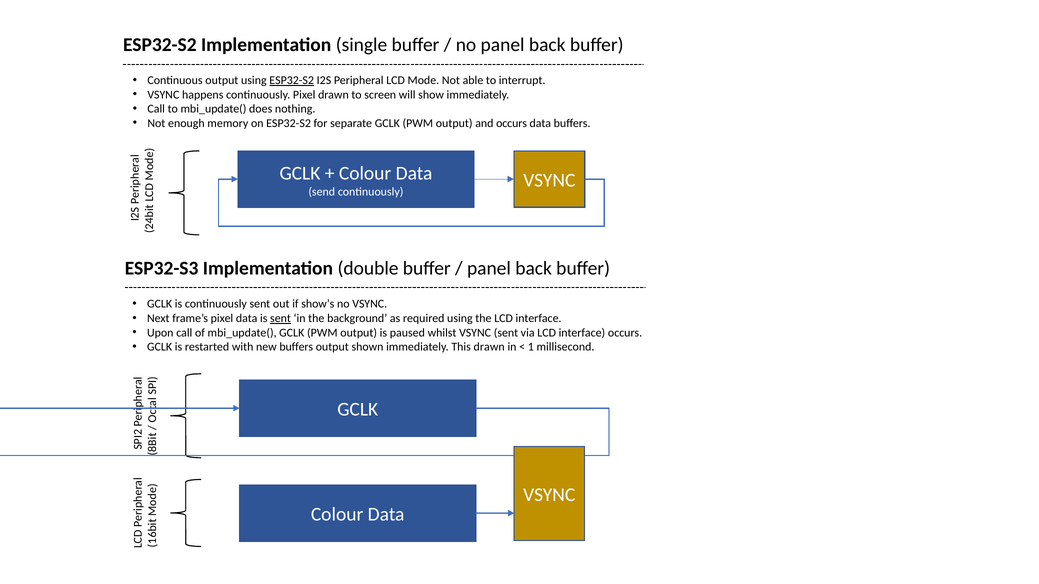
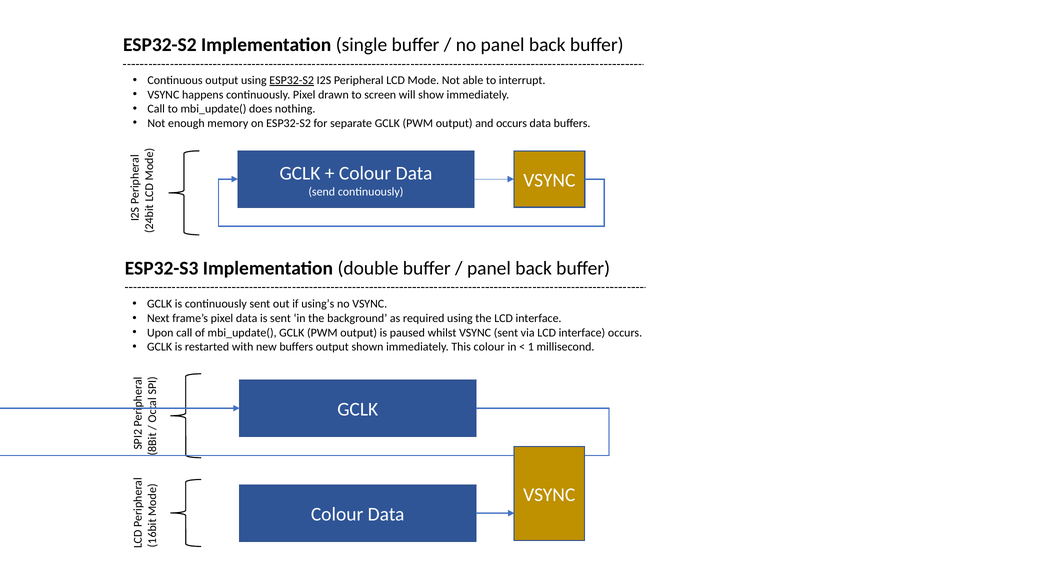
show’s: show’s -> using’s
sent at (281, 319) underline: present -> none
This drawn: drawn -> colour
